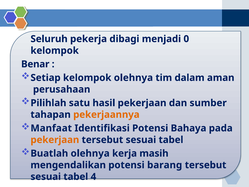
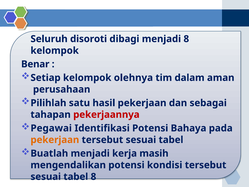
pekerja: pekerja -> disoroti
menjadi 0: 0 -> 8
sumber: sumber -> sebagai
pekerjaannya colour: orange -> red
Manfaat: Manfaat -> Pegawai
Buatlah olehnya: olehnya -> menjadi
barang: barang -> kondisi
tabel 4: 4 -> 8
